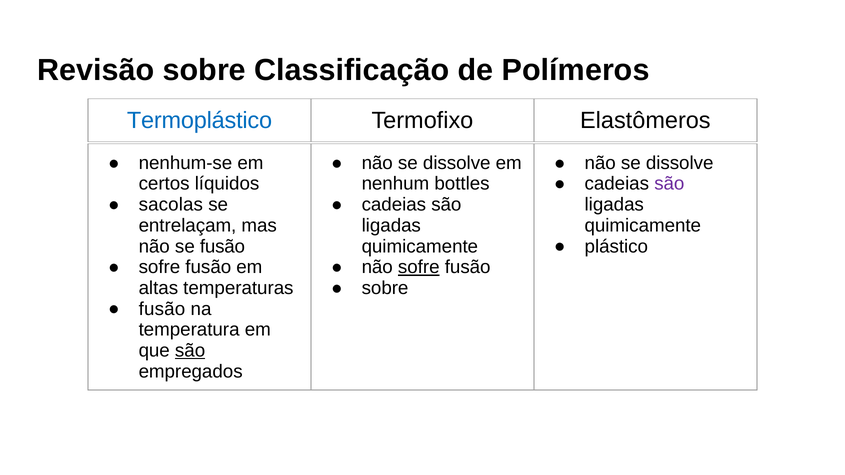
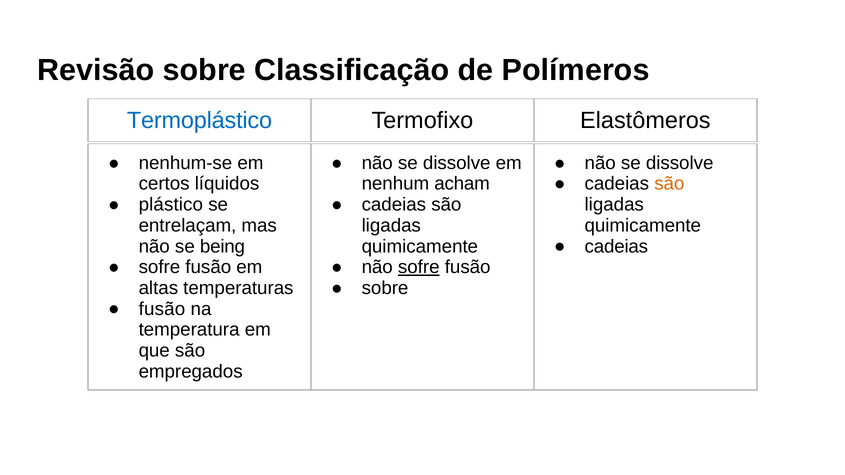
são at (669, 184) colour: purple -> orange
bottles: bottles -> acham
sacolas: sacolas -> plástico
plástico at (616, 247): plástico -> cadeias
se fusão: fusão -> being
são at (190, 351) underline: present -> none
